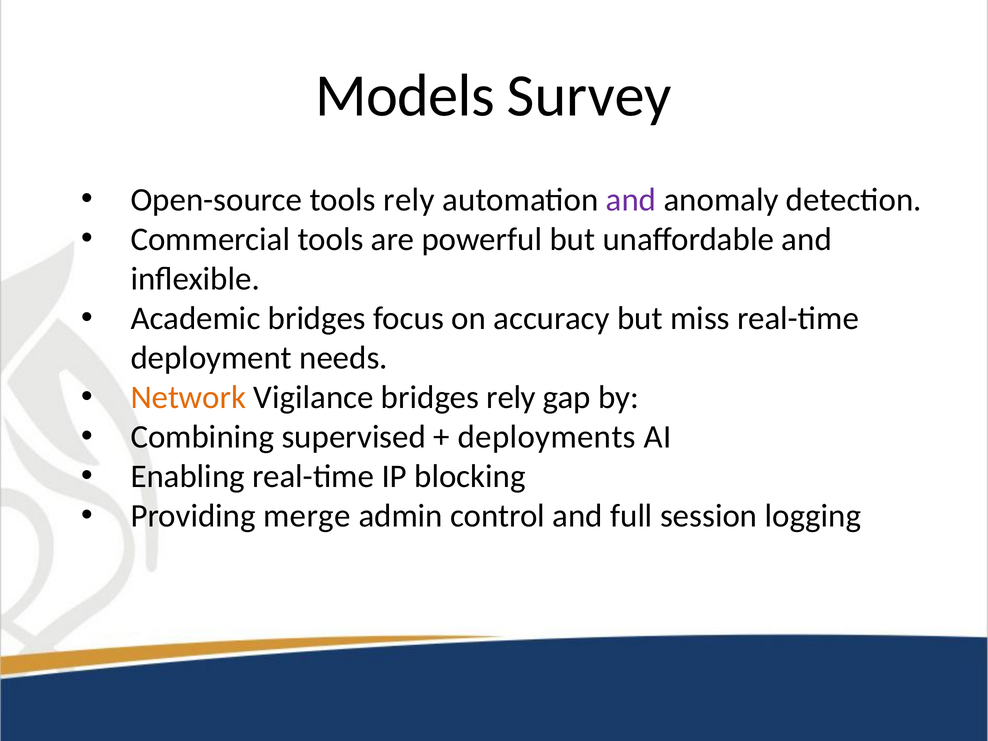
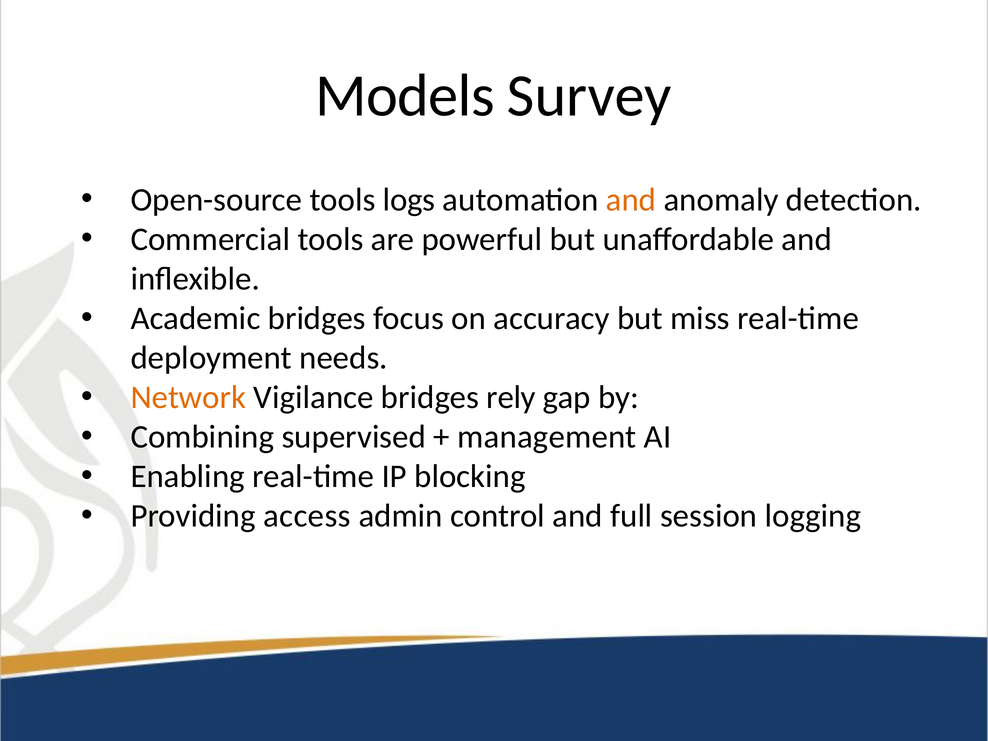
tools rely: rely -> logs
and at (631, 200) colour: purple -> orange
deployments: deployments -> management
merge: merge -> access
